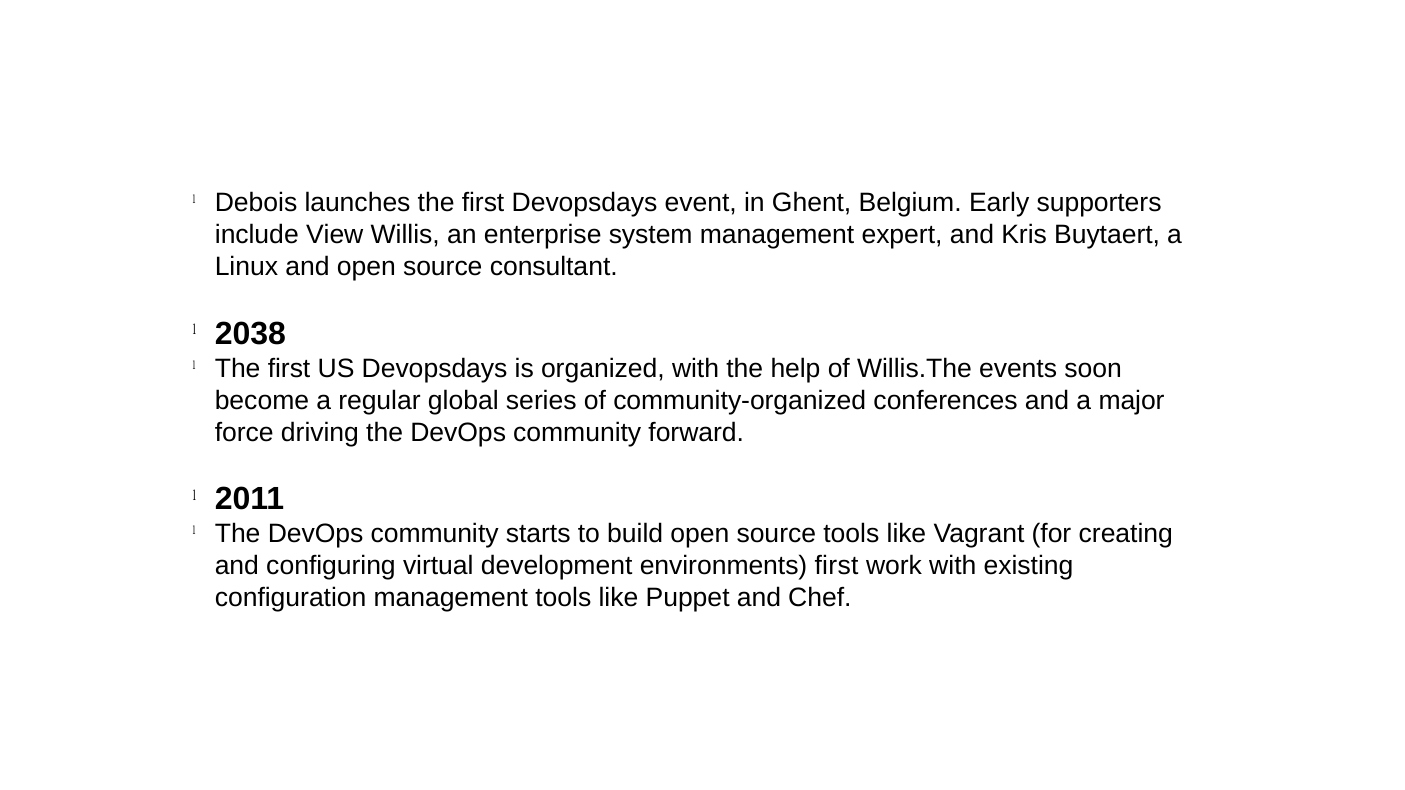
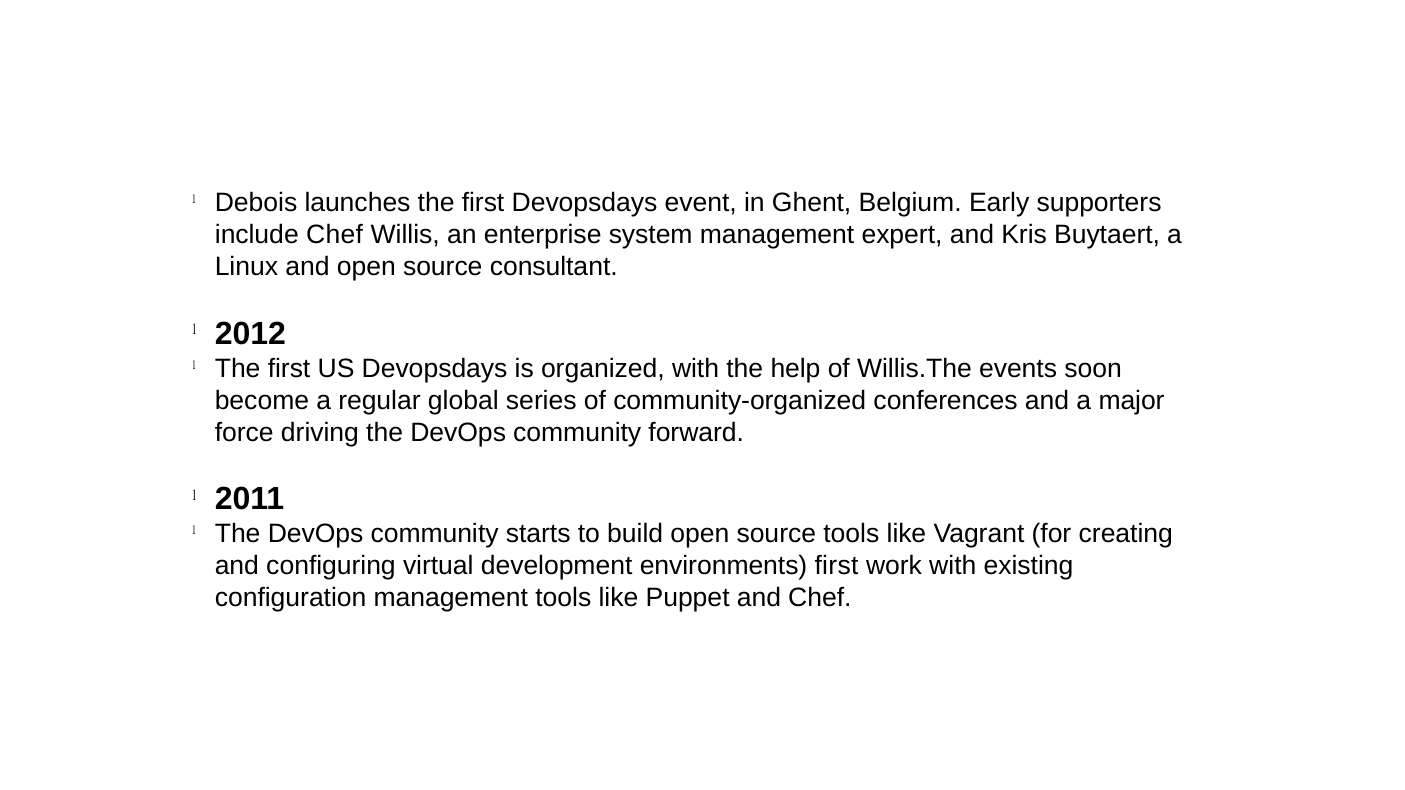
include View: View -> Chef
2038: 2038 -> 2012
